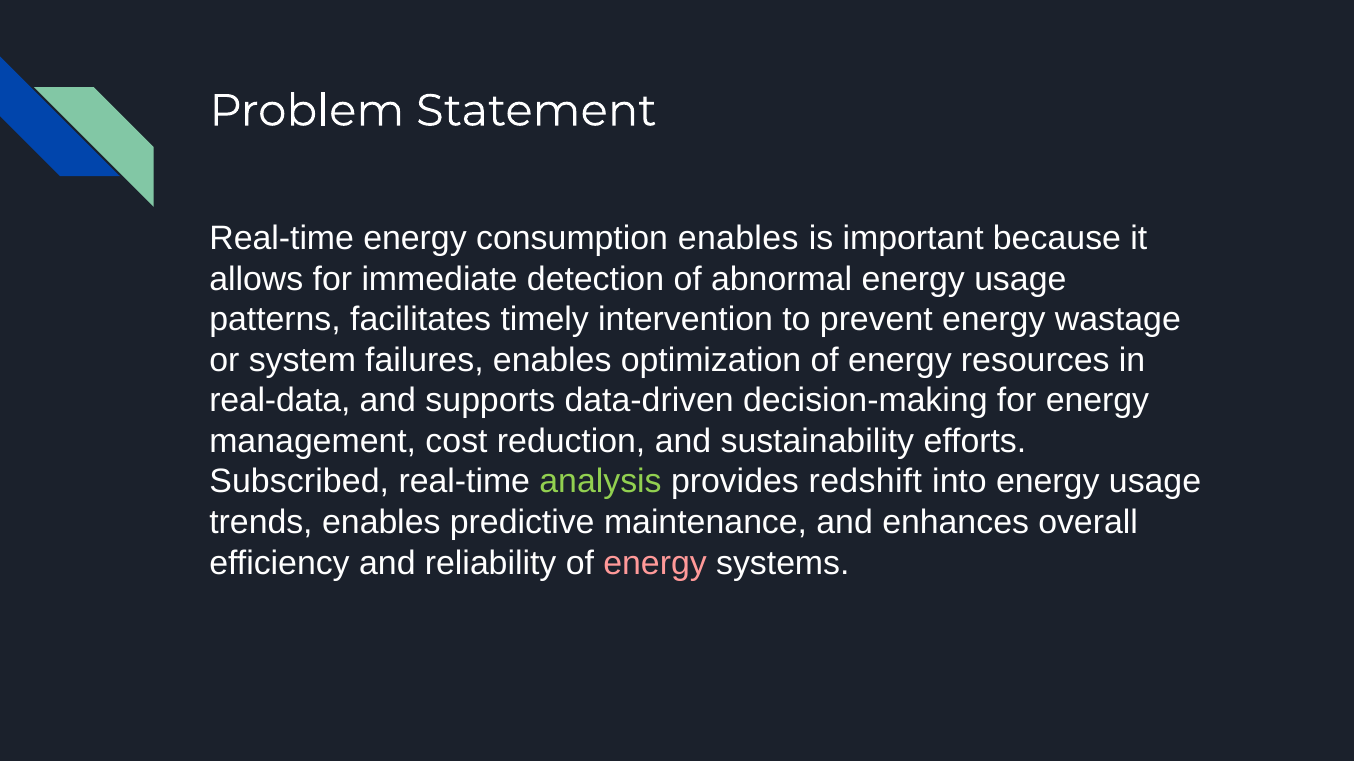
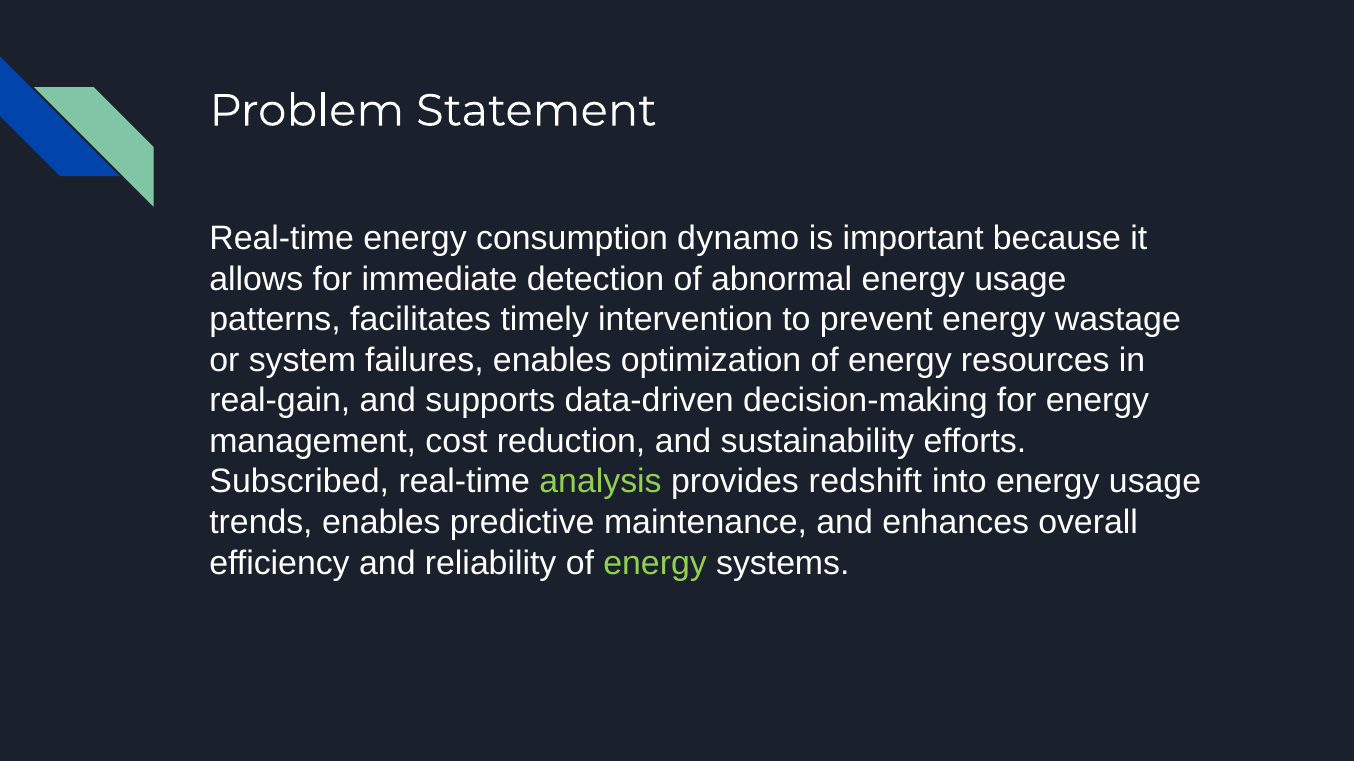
consumption enables: enables -> dynamo
real-data: real-data -> real-gain
energy at (655, 563) colour: pink -> light green
